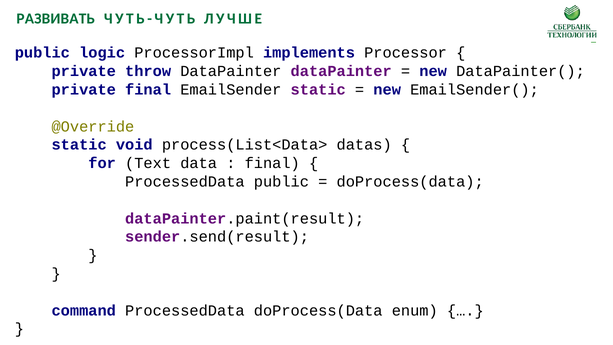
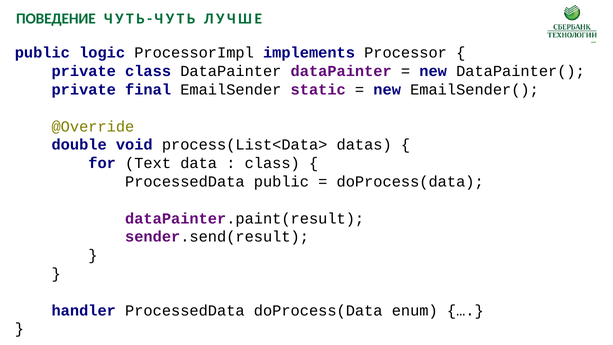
РАЗВИВАТЬ: РАЗВИВАТЬ -> ПОВЕДЕНИЕ
private throw: throw -> class
static at (79, 145): static -> double
final at (272, 163): final -> class
command: command -> handler
